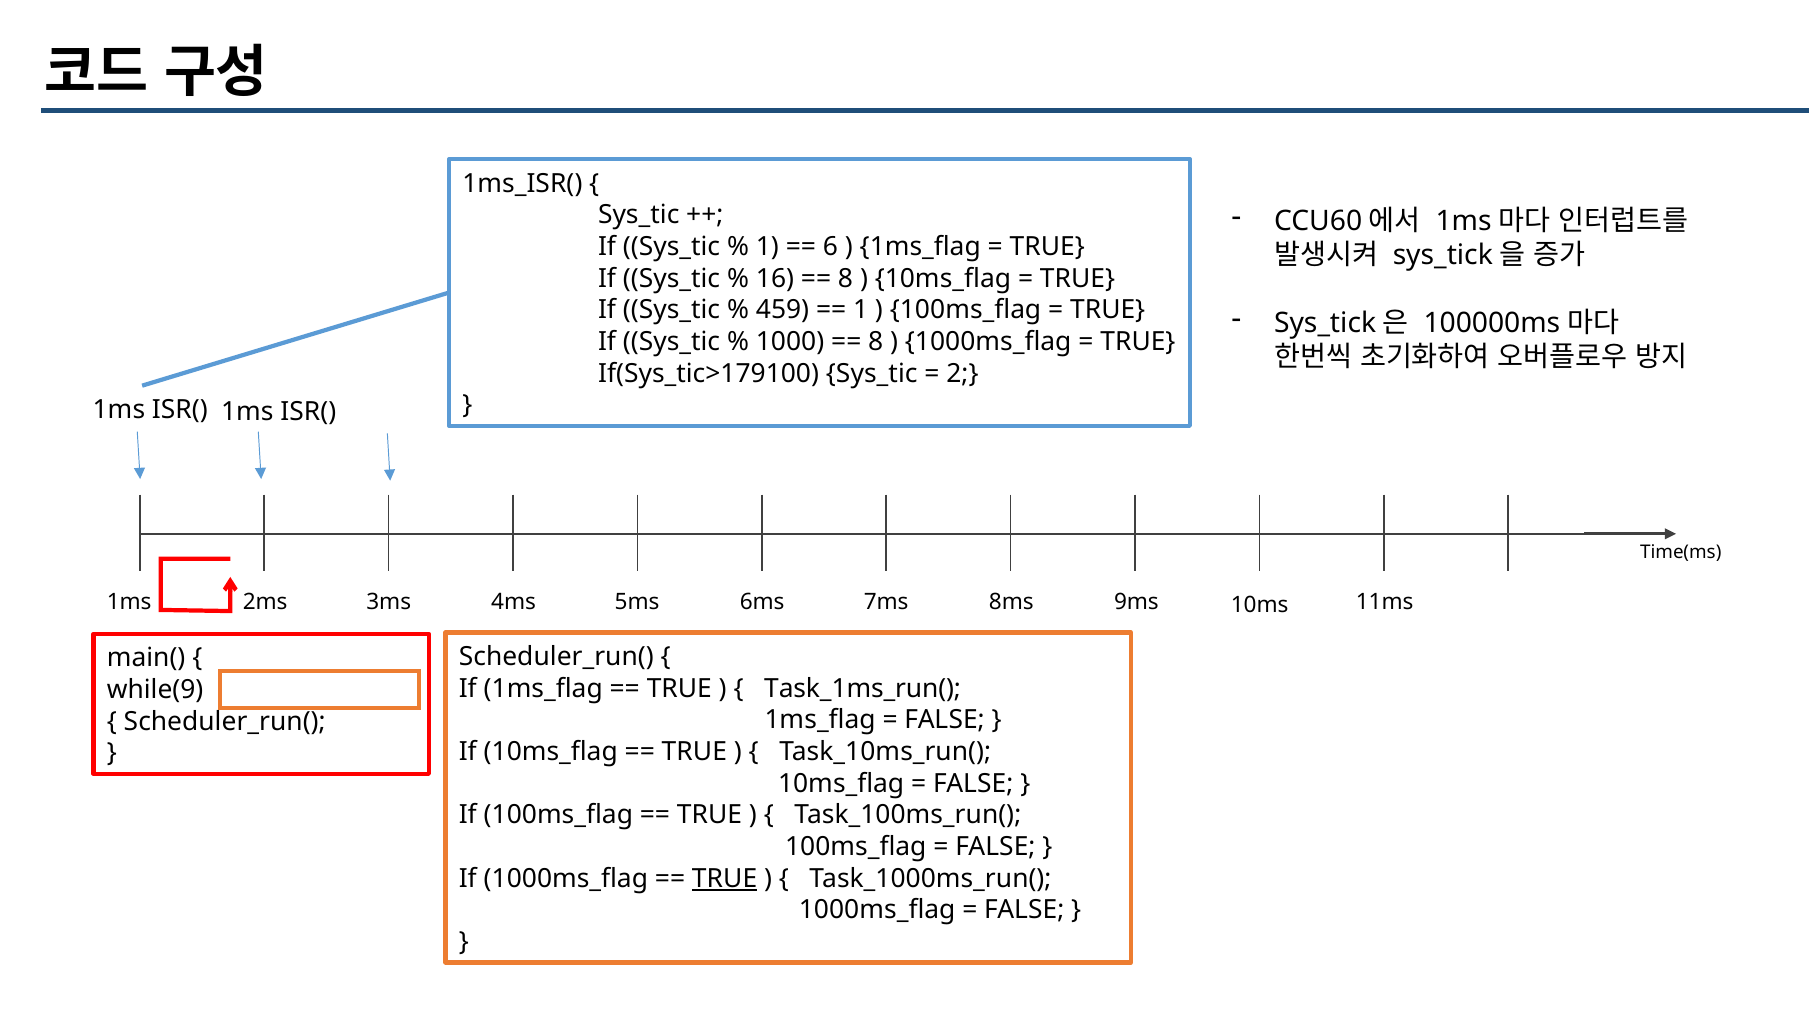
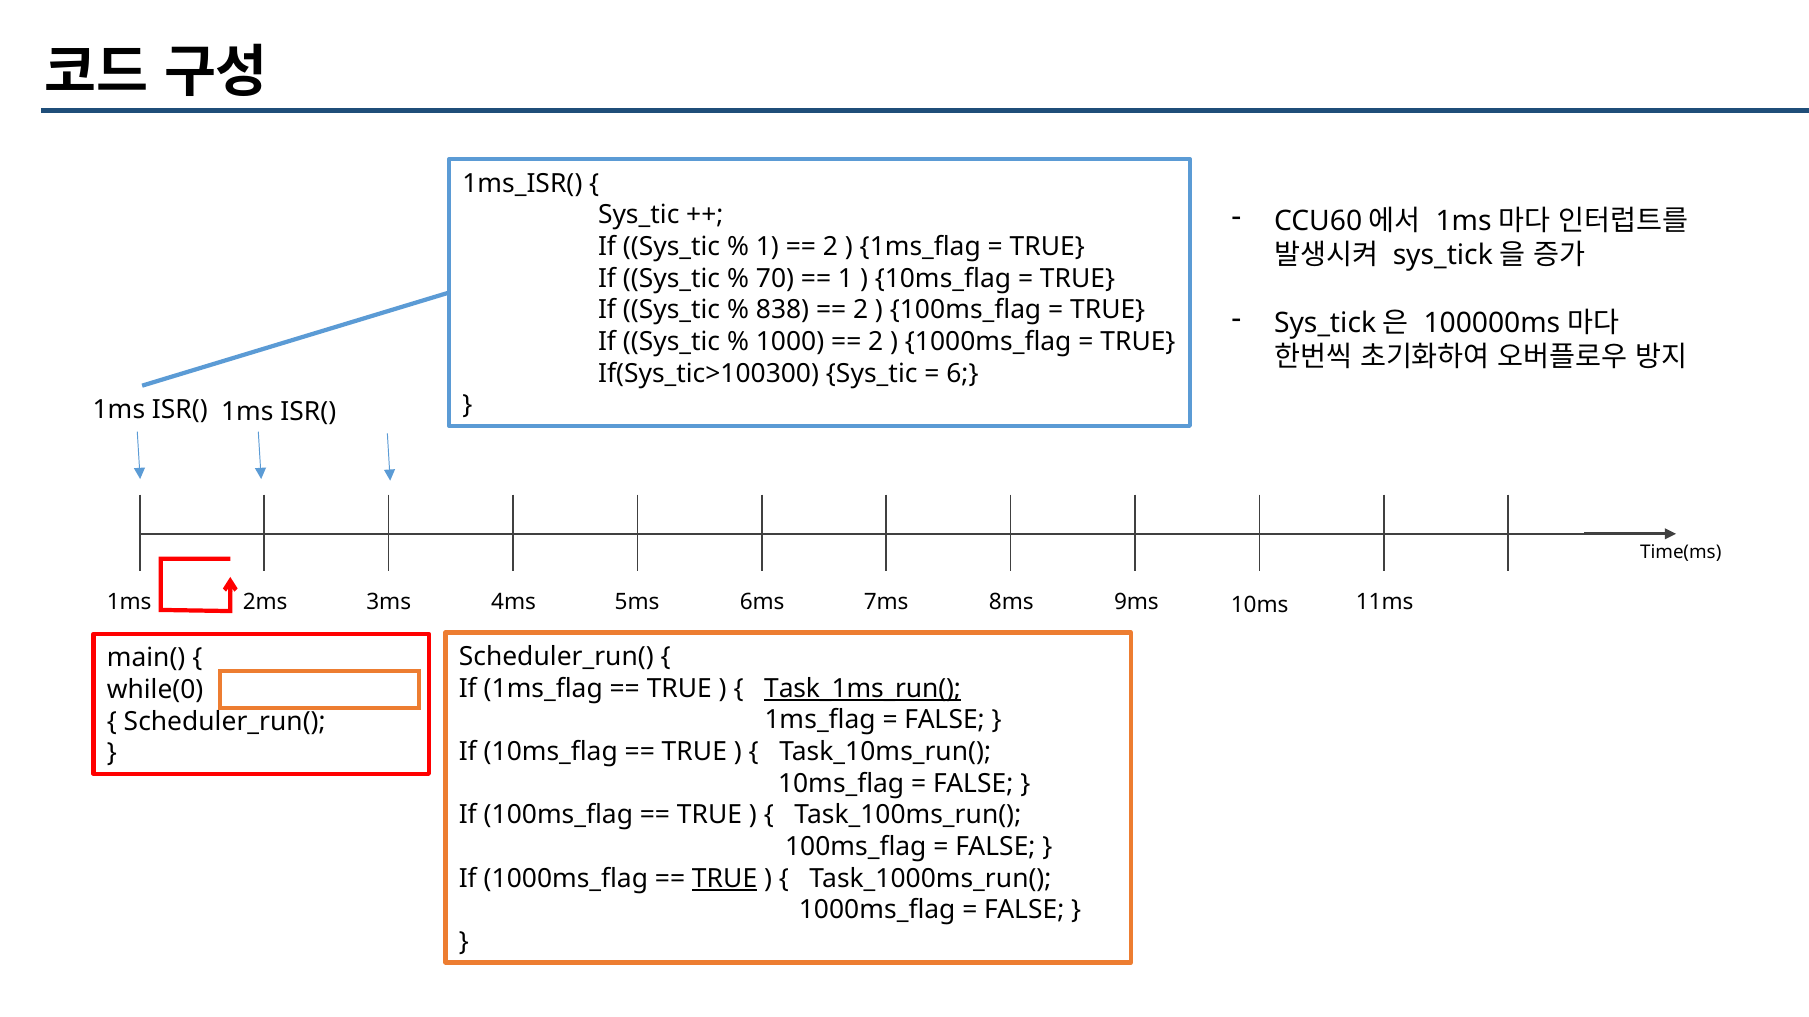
6 at (830, 247): 6 -> 2
16: 16 -> 70
8 at (846, 279): 8 -> 1
459: 459 -> 838
1 at (861, 310): 1 -> 2
8 at (876, 342): 8 -> 2
If(Sys_tic>179100: If(Sys_tic>179100 -> If(Sys_tic>100300
2: 2 -> 6
Task_1ms_run( underline: none -> present
while(9: while(9 -> while(0
